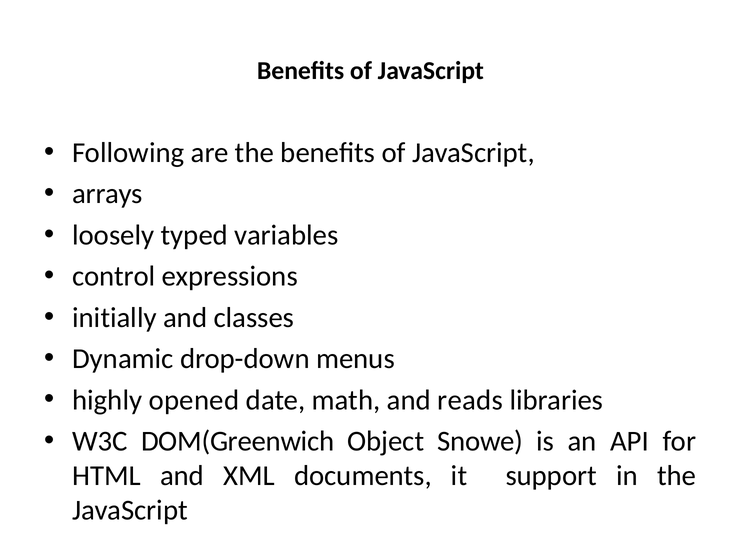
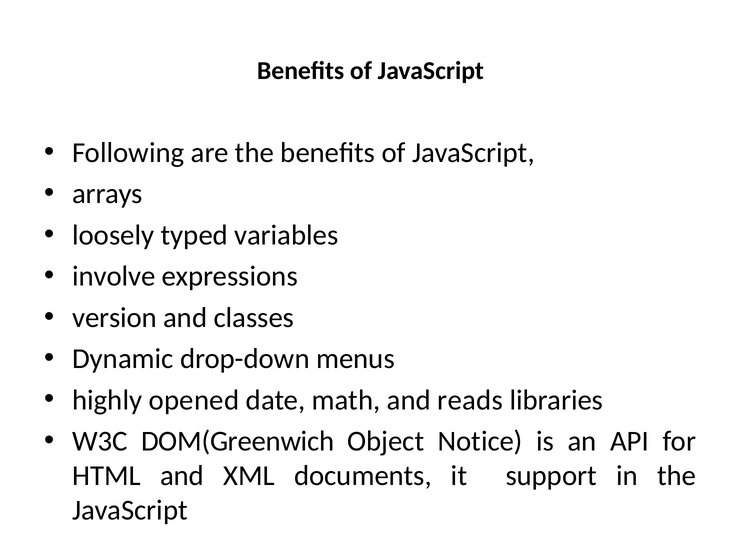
control: control -> involve
initially: initially -> version
Snowe: Snowe -> Notice
